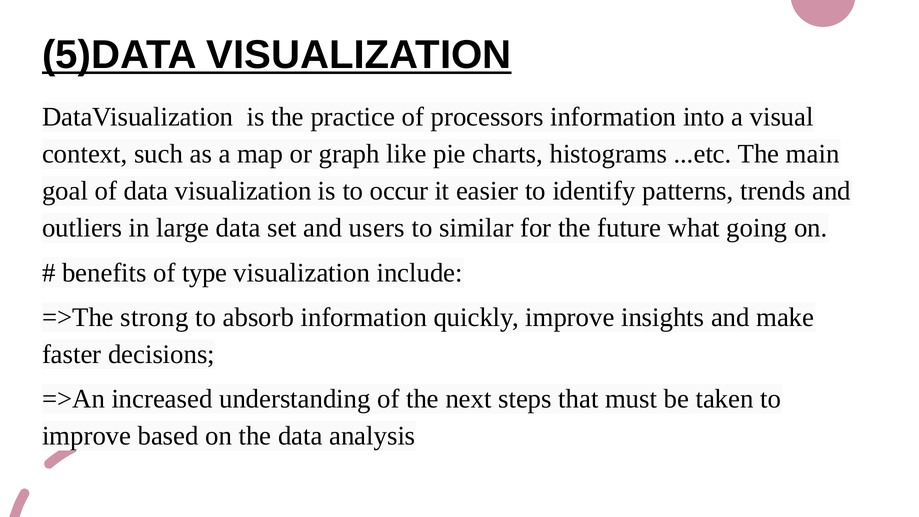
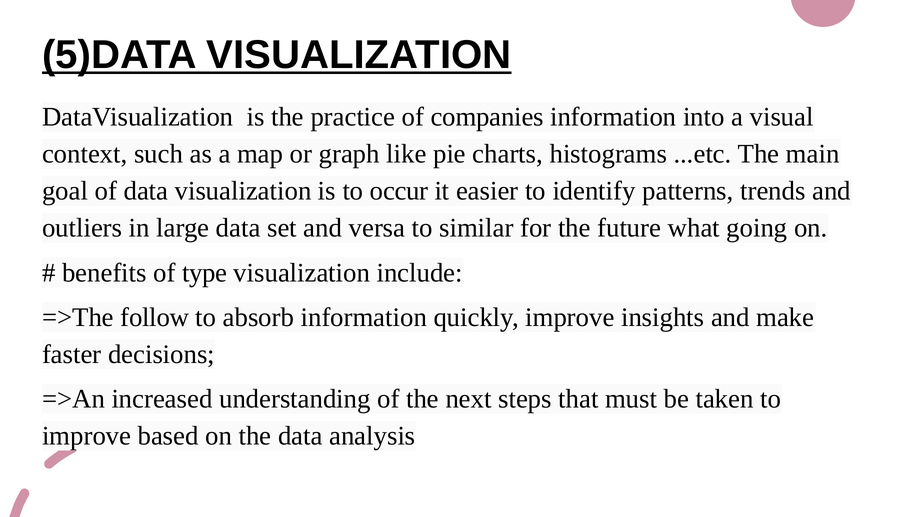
processors: processors -> companies
users: users -> versa
strong: strong -> follow
